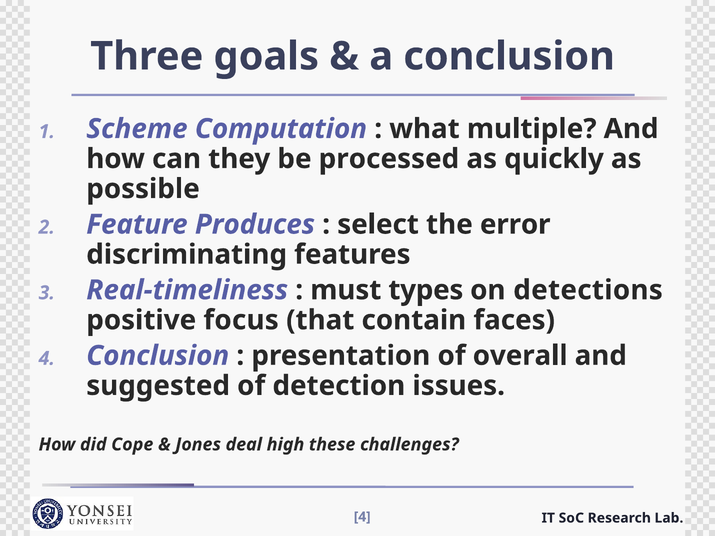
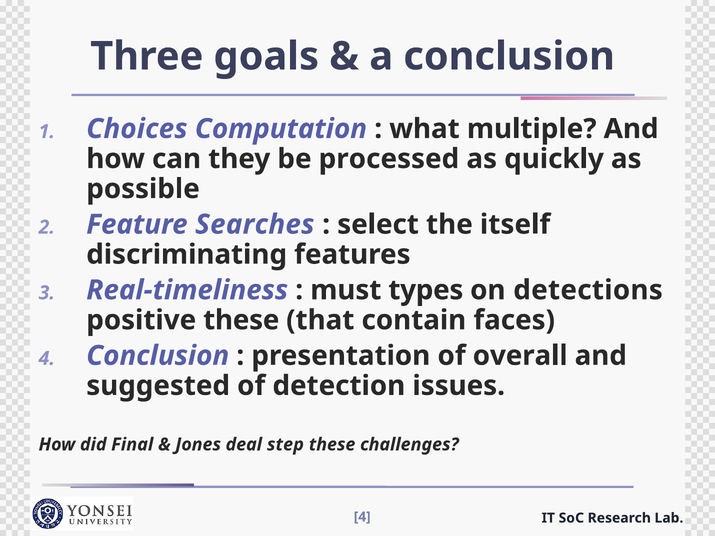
Scheme: Scheme -> Choices
Produces: Produces -> Searches
error: error -> itself
positive focus: focus -> these
Cope: Cope -> Final
high: high -> step
